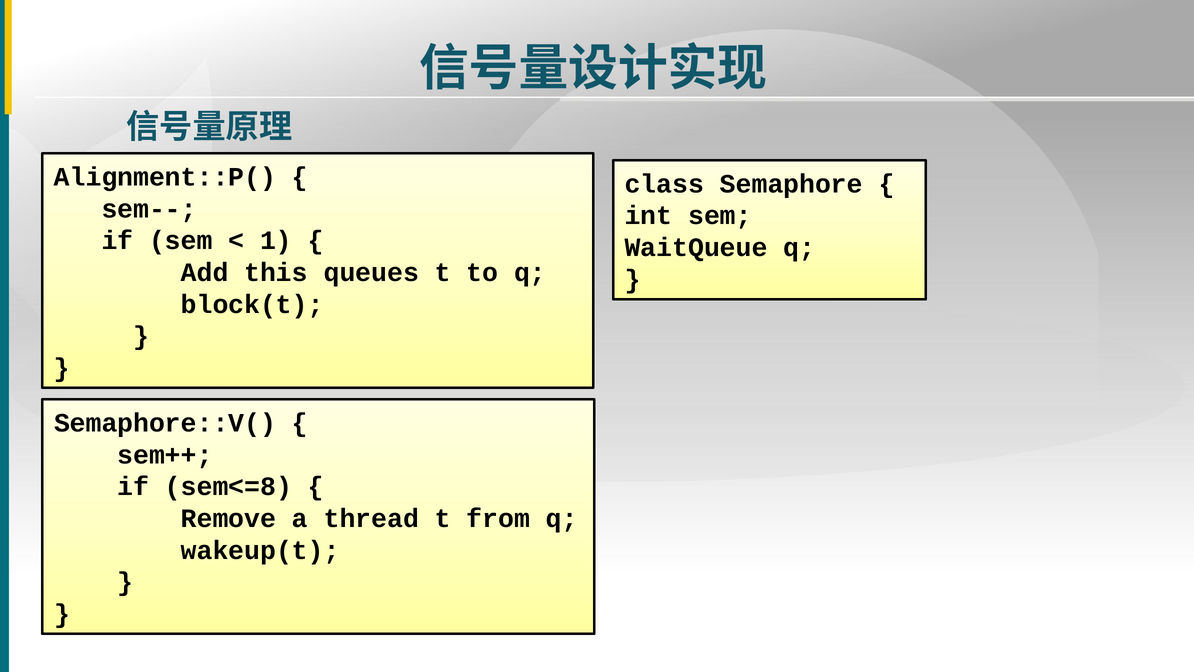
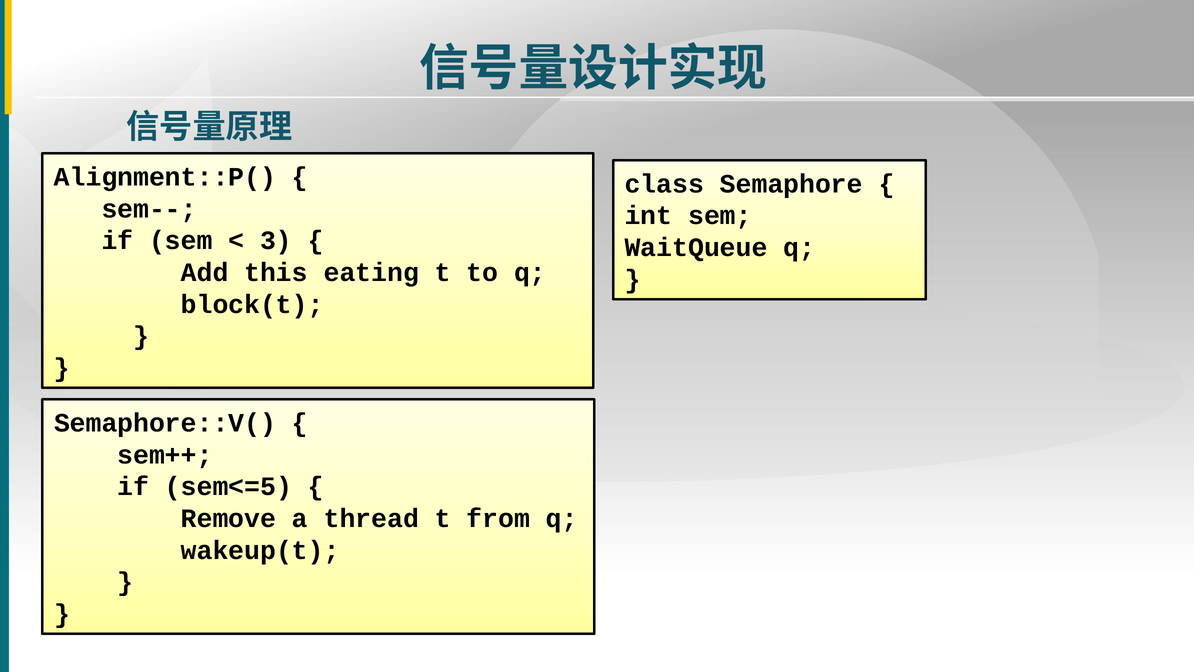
1: 1 -> 3
queues: queues -> eating
sem<=8: sem<=8 -> sem<=5
